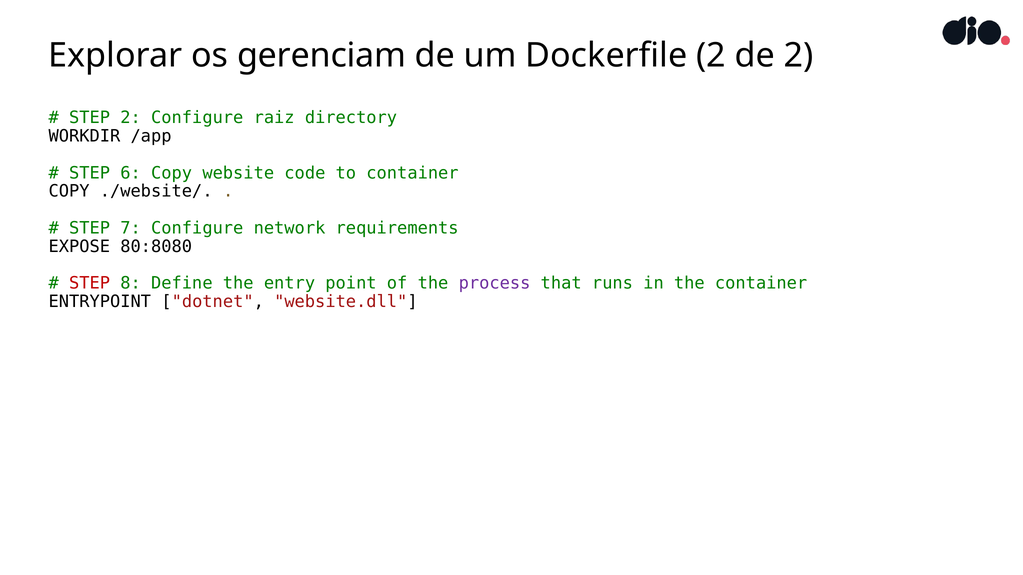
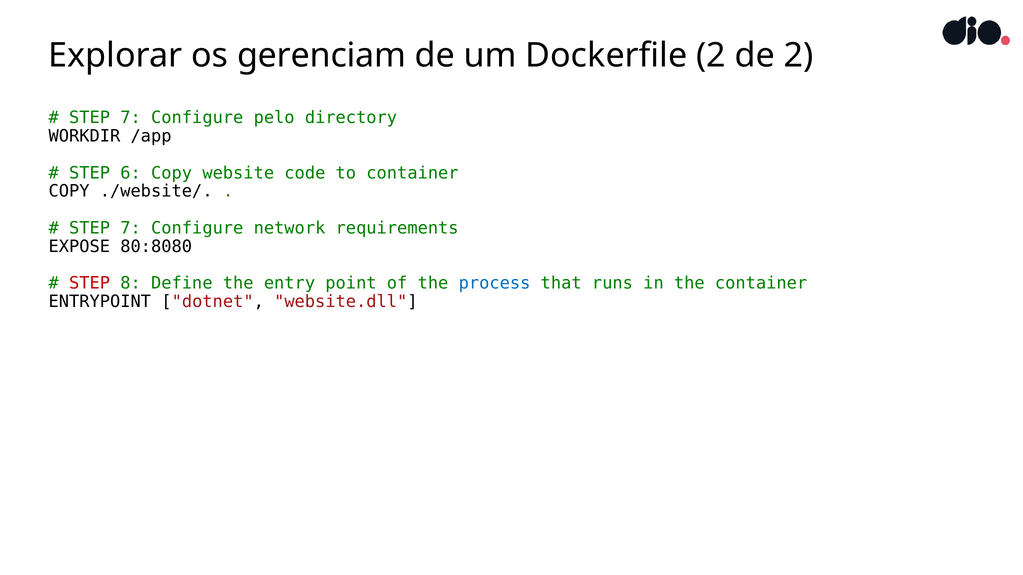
2 at (131, 118): 2 -> 7
raiz: raiz -> pelo
process colour: purple -> blue
